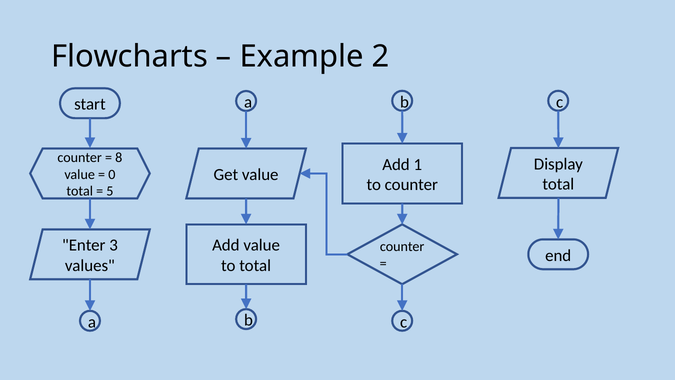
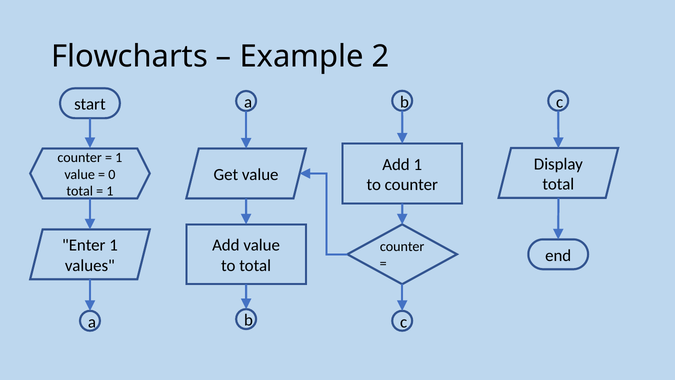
8 at (119, 157): 8 -> 1
5 at (110, 191): 5 -> 1
Enter 3: 3 -> 1
